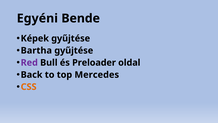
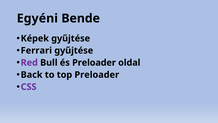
Bartha: Bartha -> Ferrari
top Mercedes: Mercedes -> Preloader
CSS colour: orange -> purple
